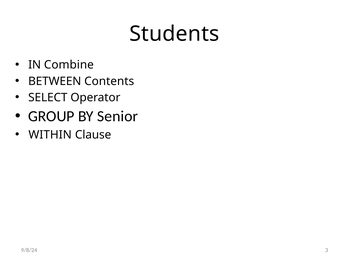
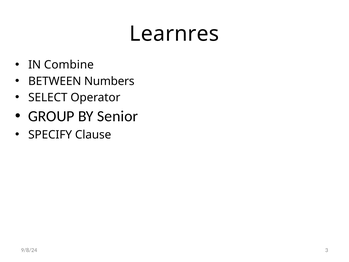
Students: Students -> Learnres
Contents: Contents -> Numbers
WITHIN: WITHIN -> SPECIFY
